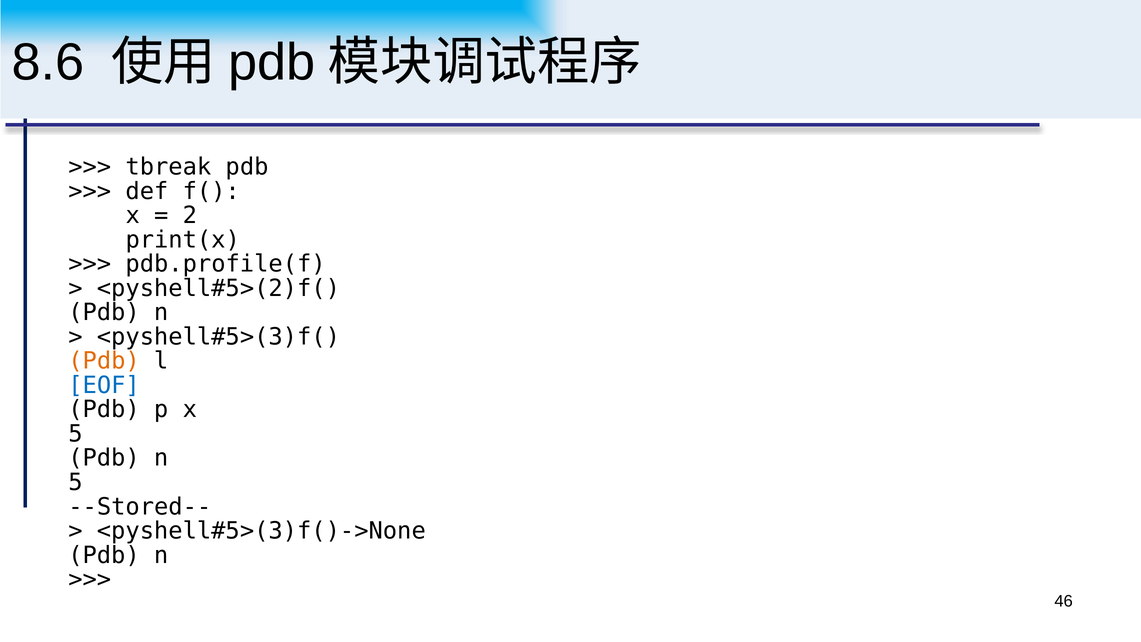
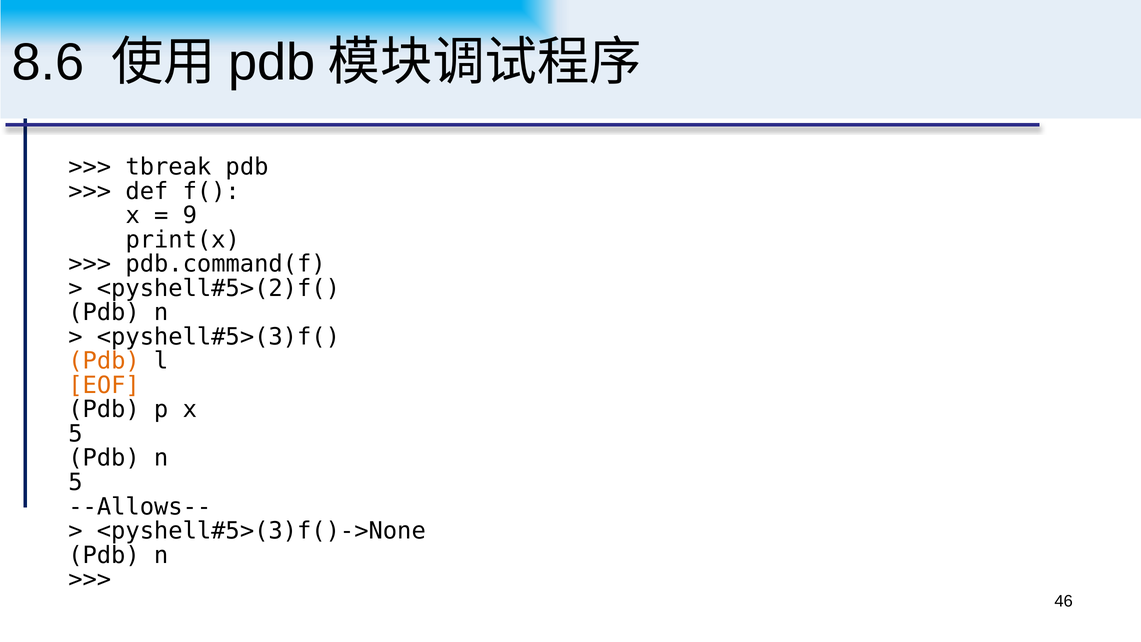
2: 2 -> 9
pdb.profile(f: pdb.profile(f -> pdb.command(f
EOF colour: blue -> orange
--Stored--: --Stored-- -> --Allows--
